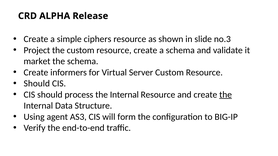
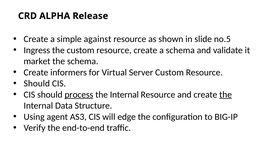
ciphers: ciphers -> against
no.3: no.3 -> no.5
Project: Project -> Ingress
process underline: none -> present
form: form -> edge
